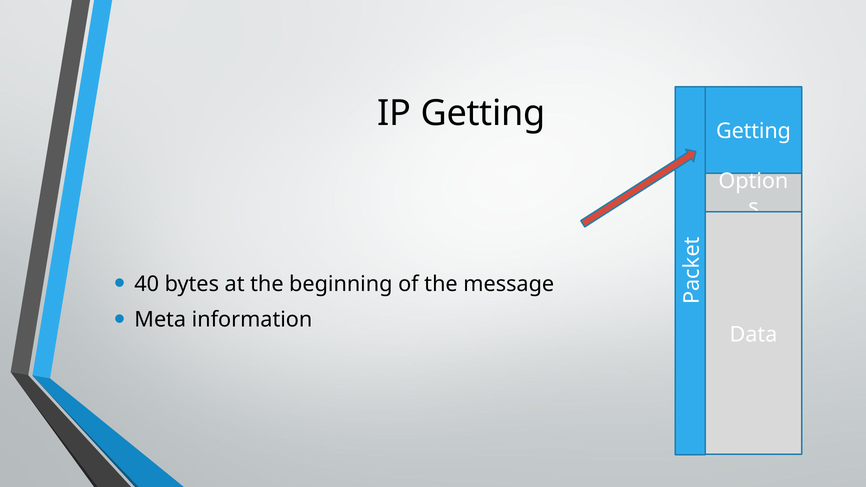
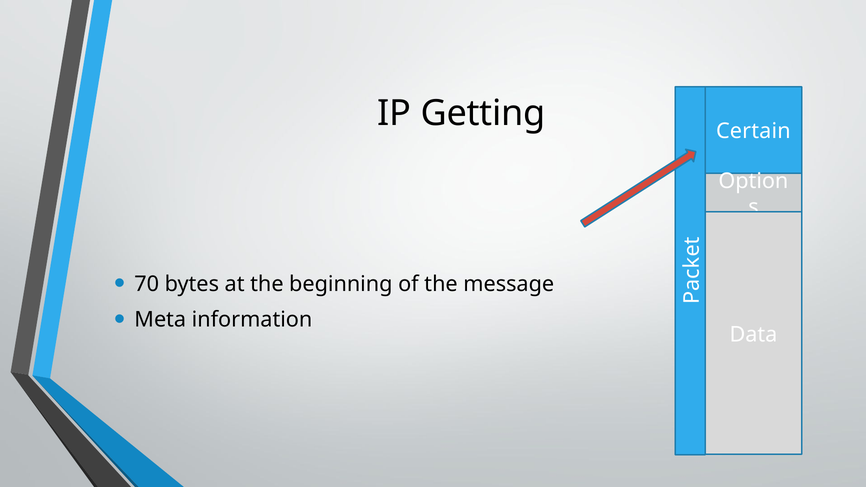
Getting at (753, 131): Getting -> Certain
40: 40 -> 70
